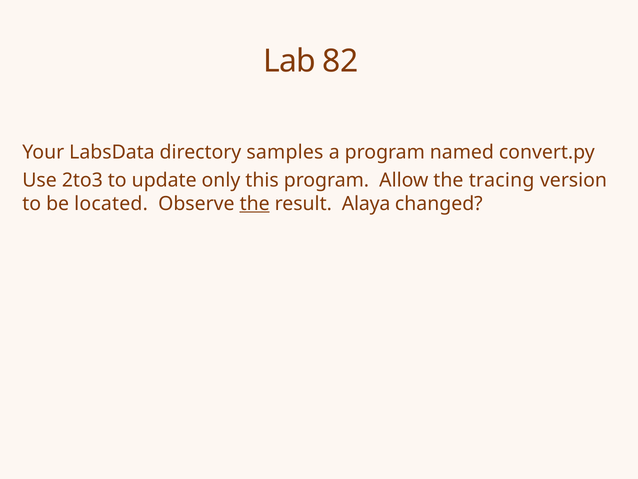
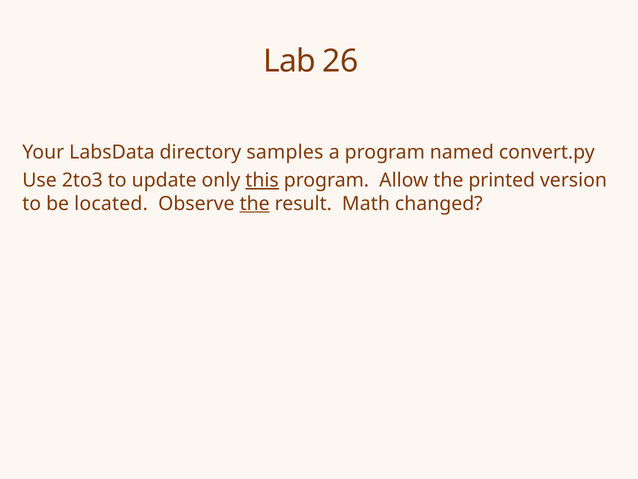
82: 82 -> 26
this underline: none -> present
tracing: tracing -> printed
Alaya: Alaya -> Math
